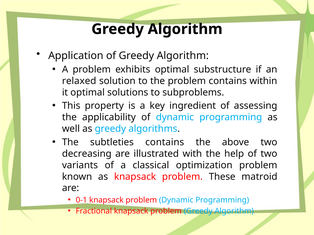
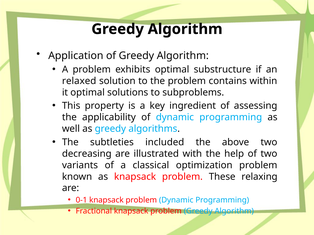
subtleties contains: contains -> included
matroid: matroid -> relaxing
